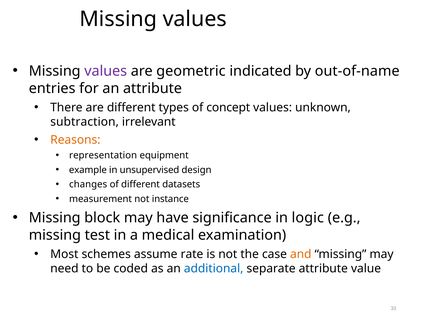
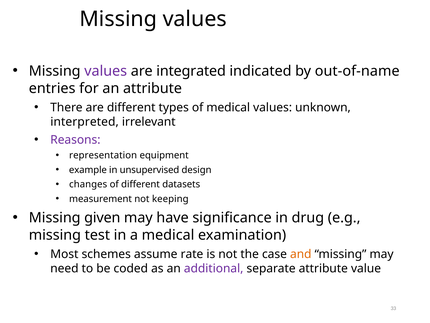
geometric: geometric -> integrated
of concept: concept -> medical
subtraction: subtraction -> interpreted
Reasons colour: orange -> purple
instance: instance -> keeping
block: block -> given
logic: logic -> drug
additional colour: blue -> purple
